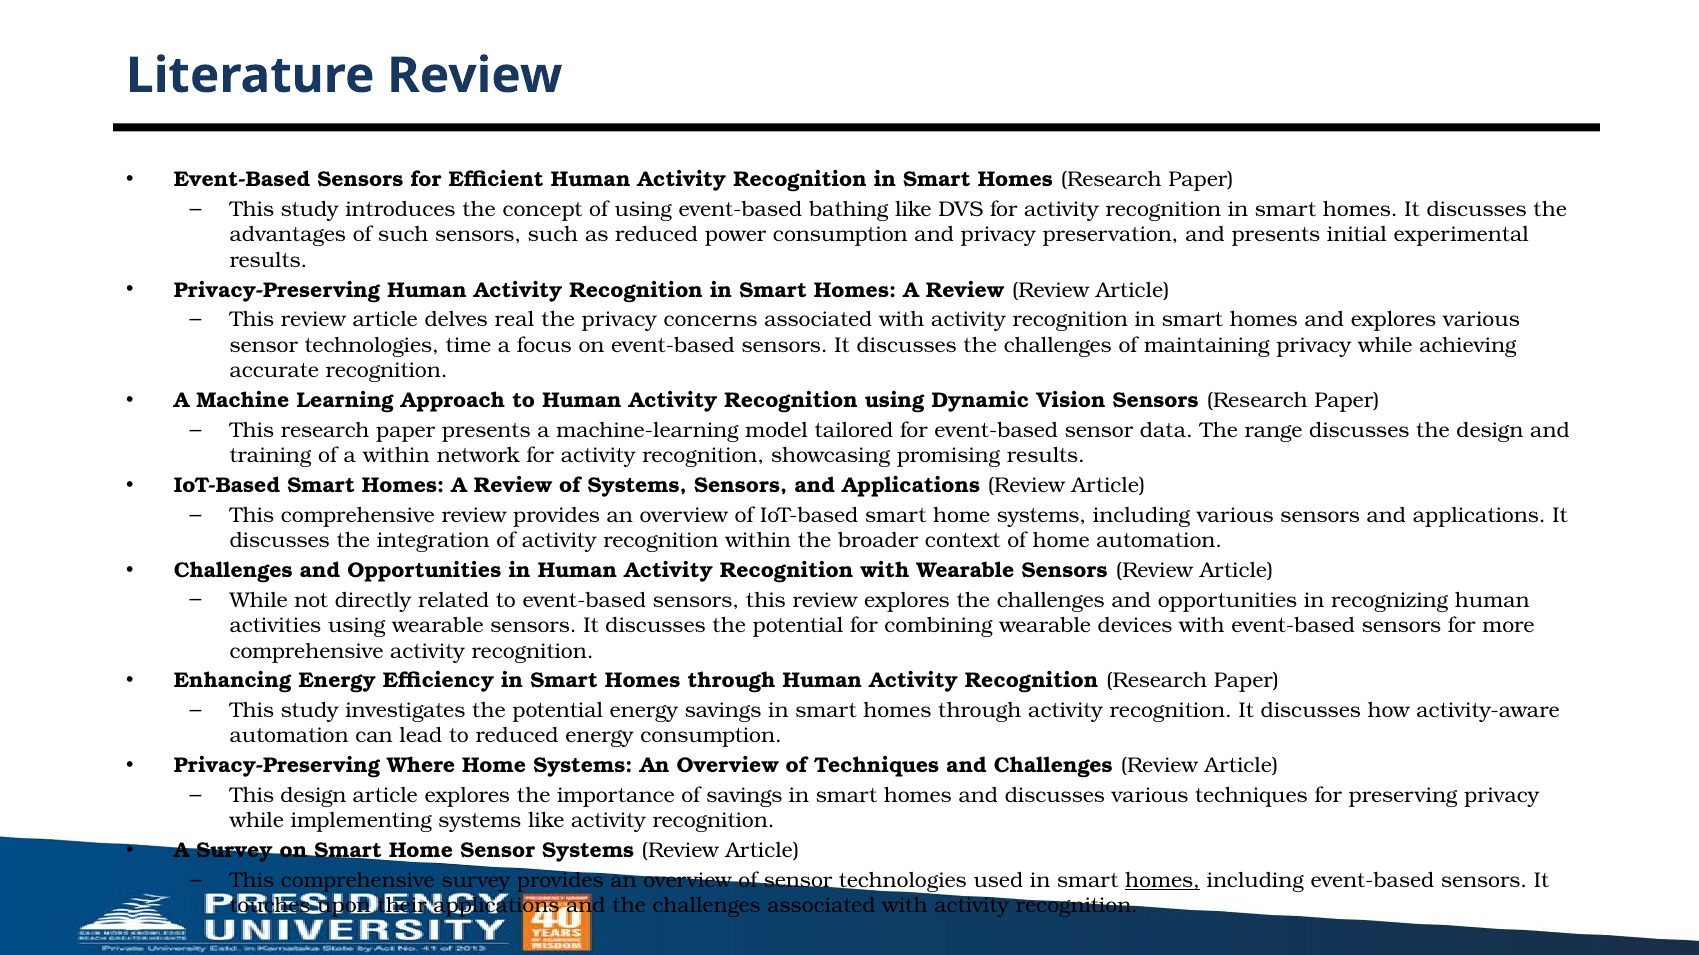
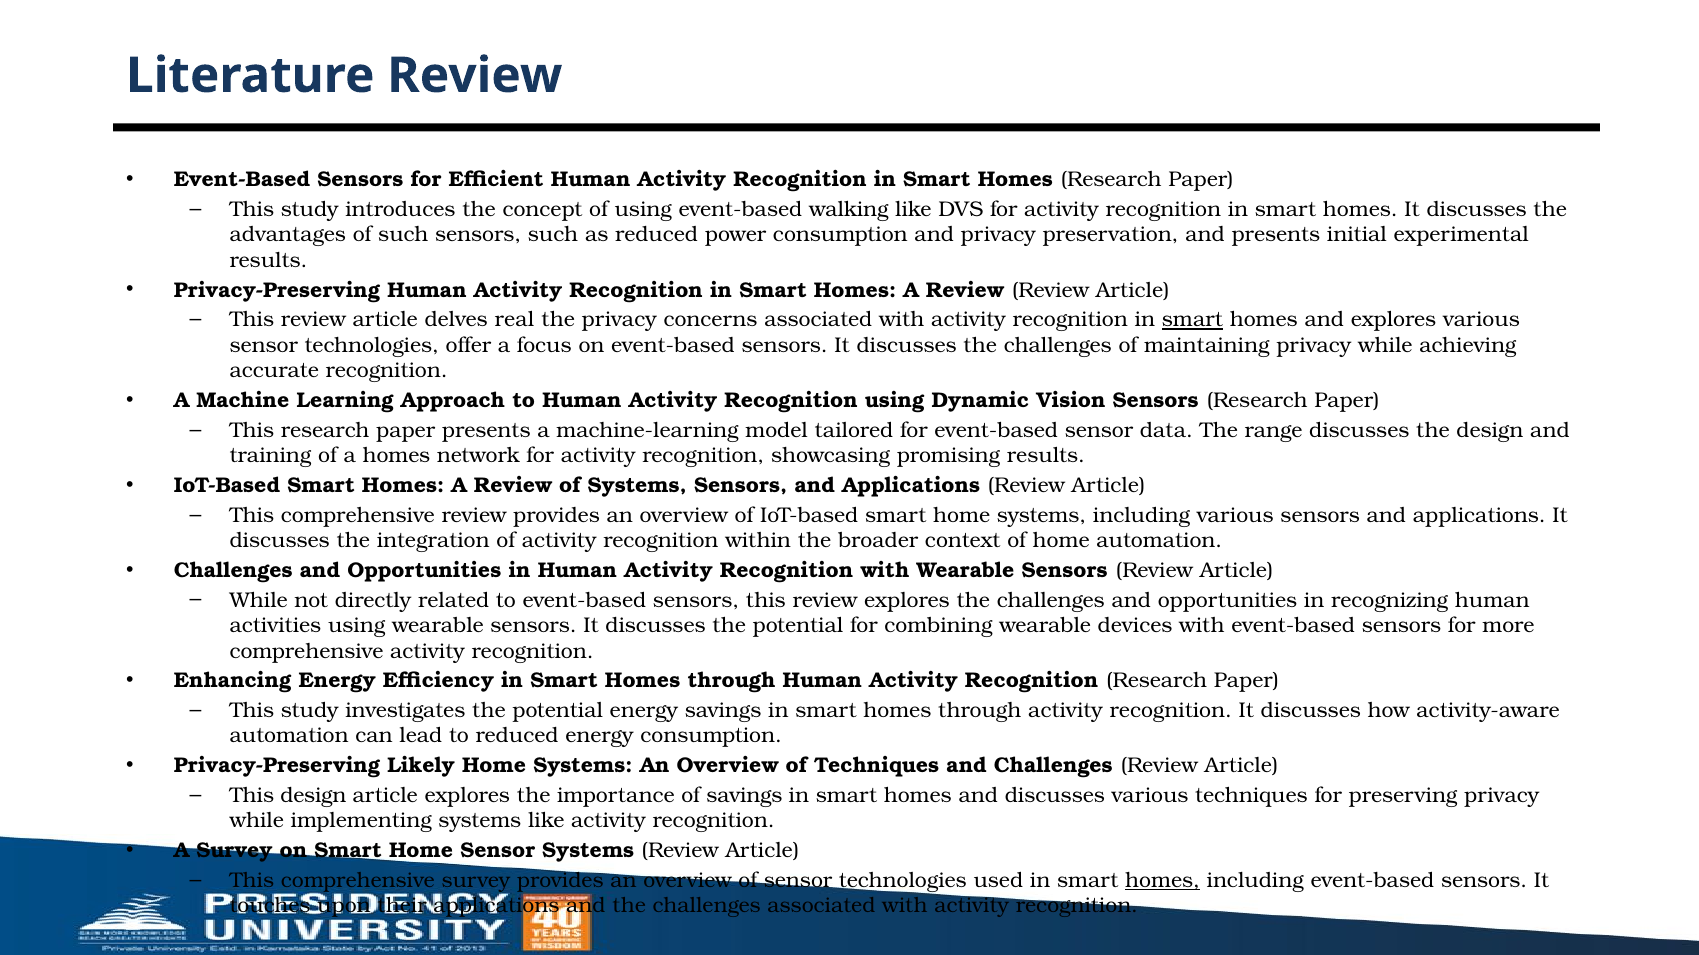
bathing: bathing -> walking
smart at (1192, 320) underline: none -> present
time: time -> offer
a within: within -> homes
Where: Where -> Likely
